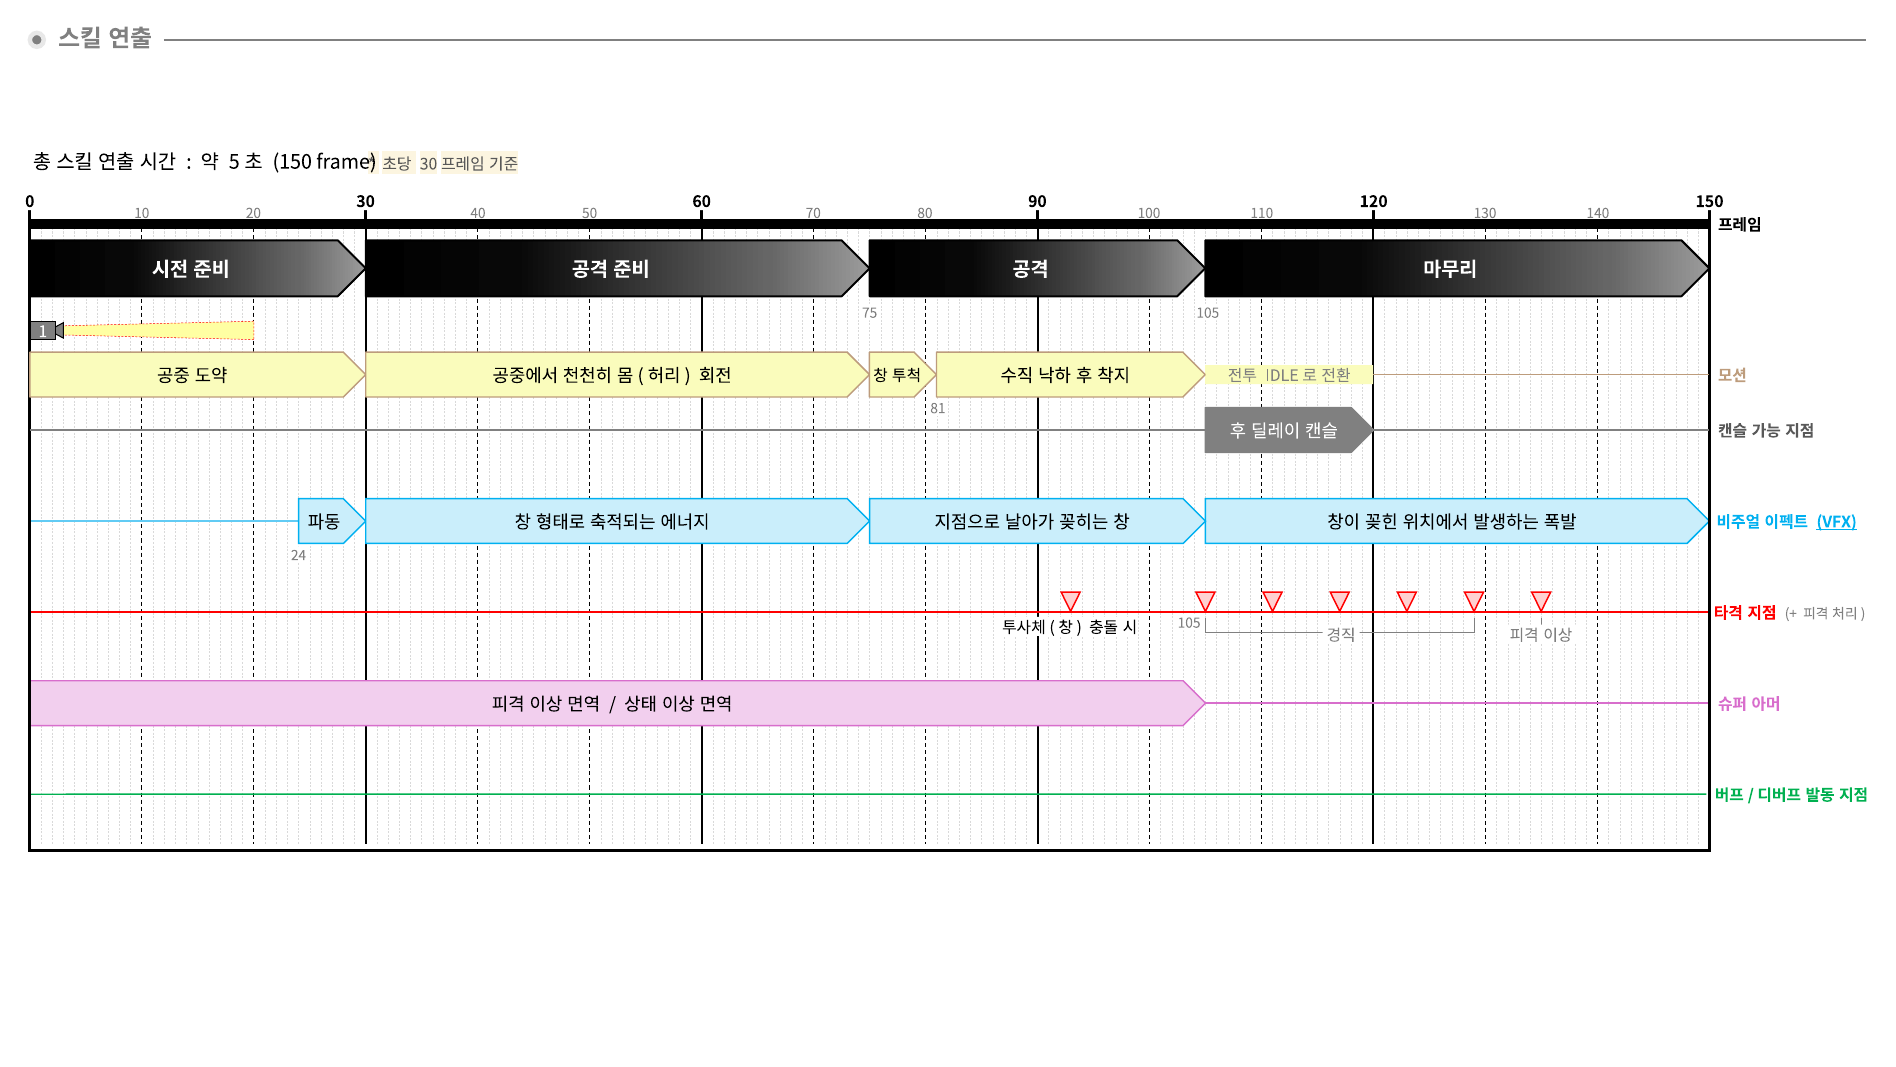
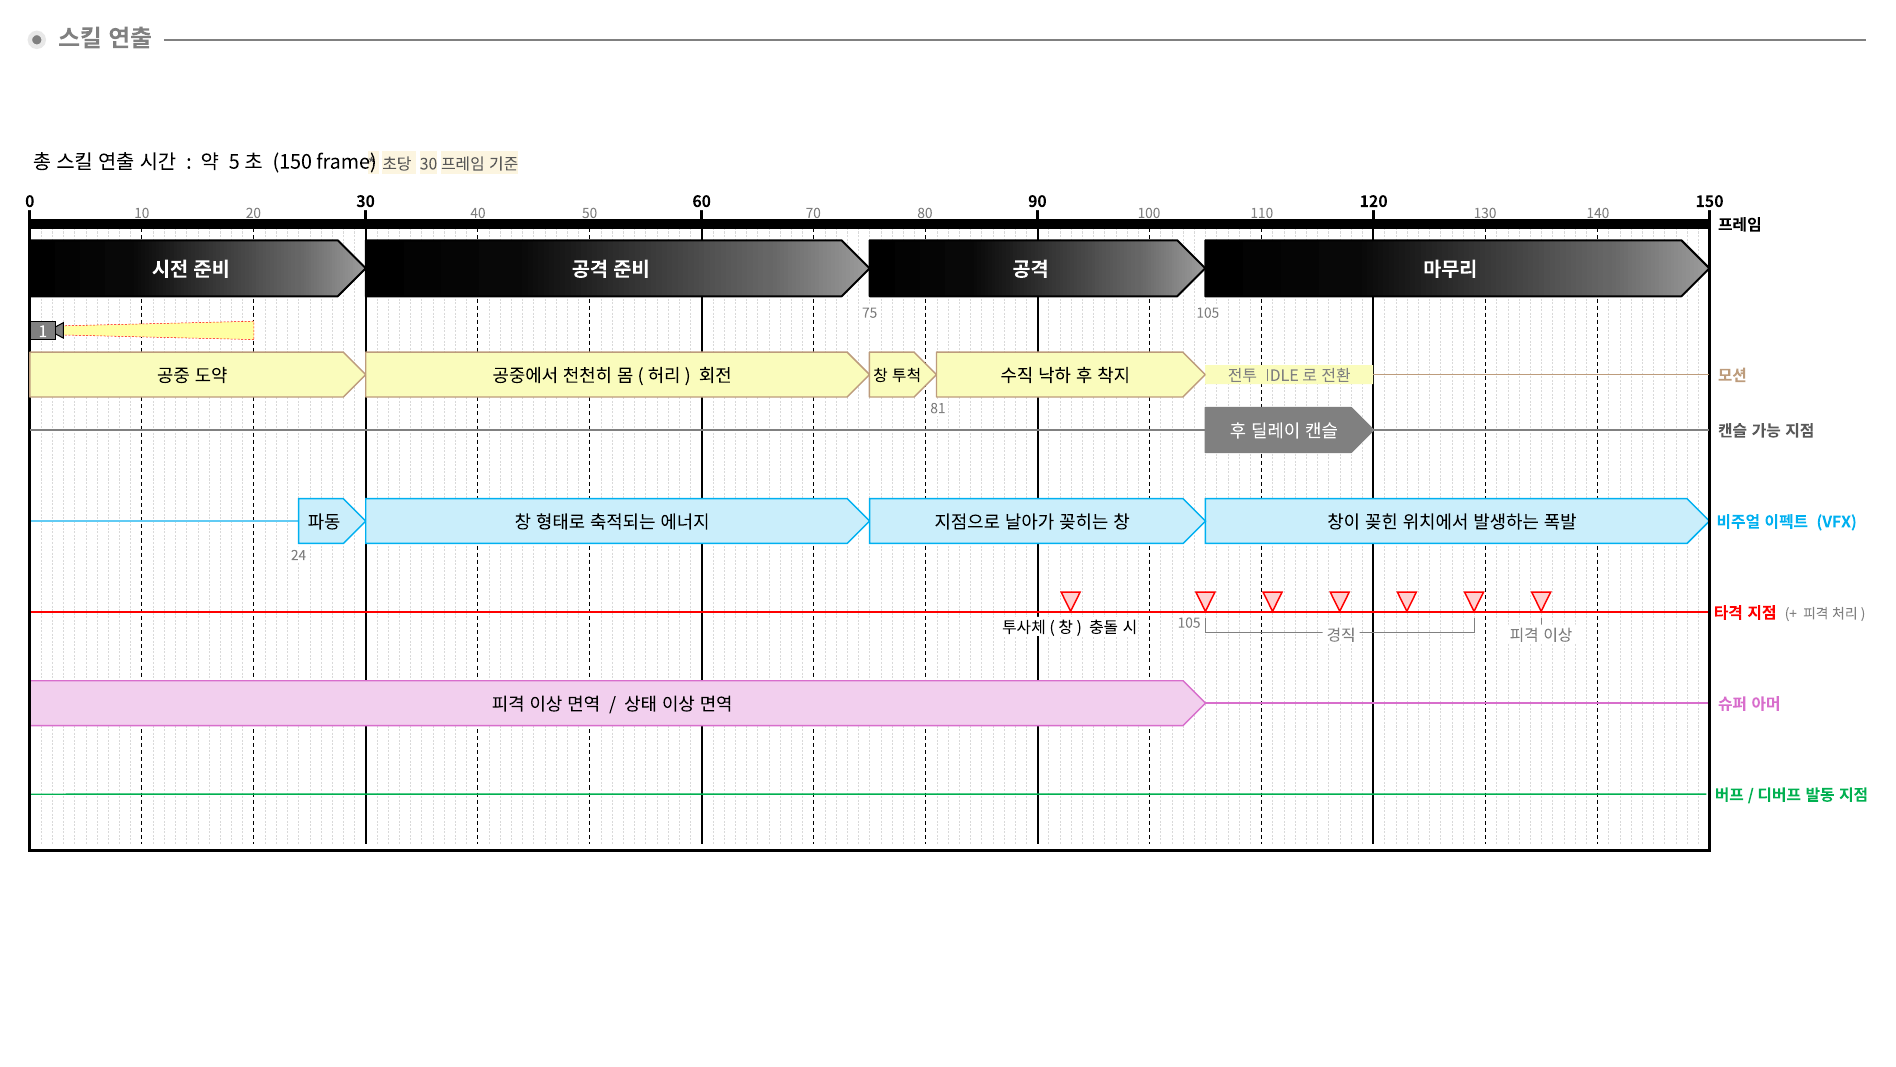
VFX underline: present -> none
